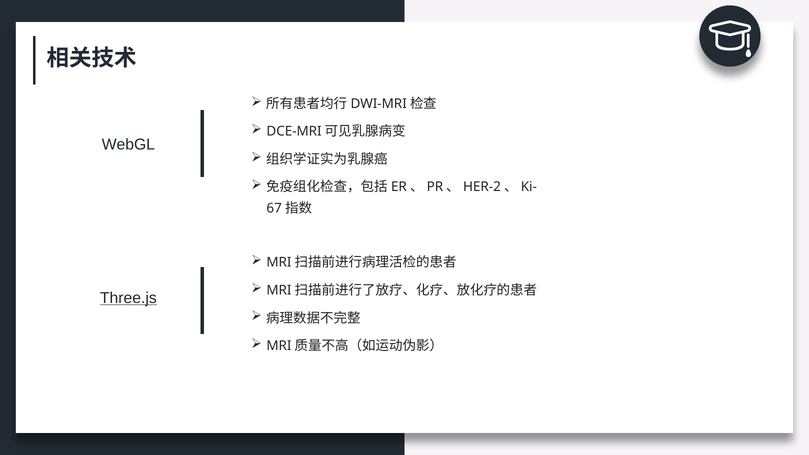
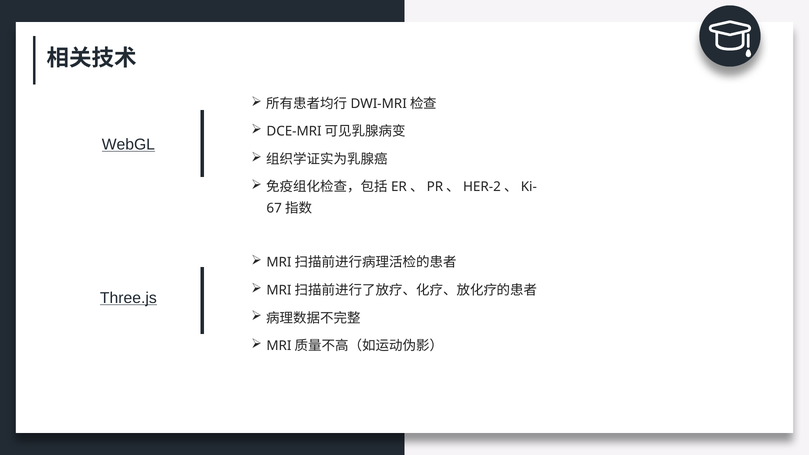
WebGL underline: none -> present
